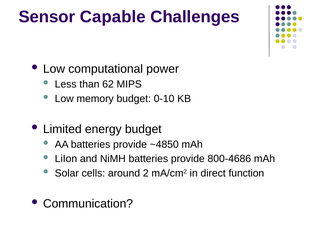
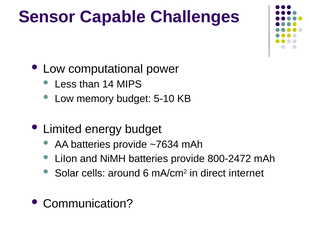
62: 62 -> 14
0-10: 0-10 -> 5-10
~4850: ~4850 -> ~7634
800-4686: 800-4686 -> 800-2472
2: 2 -> 6
function: function -> internet
